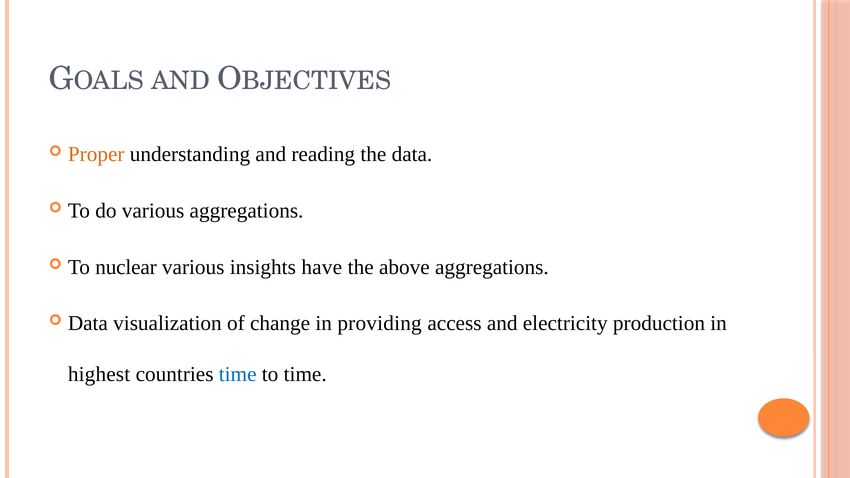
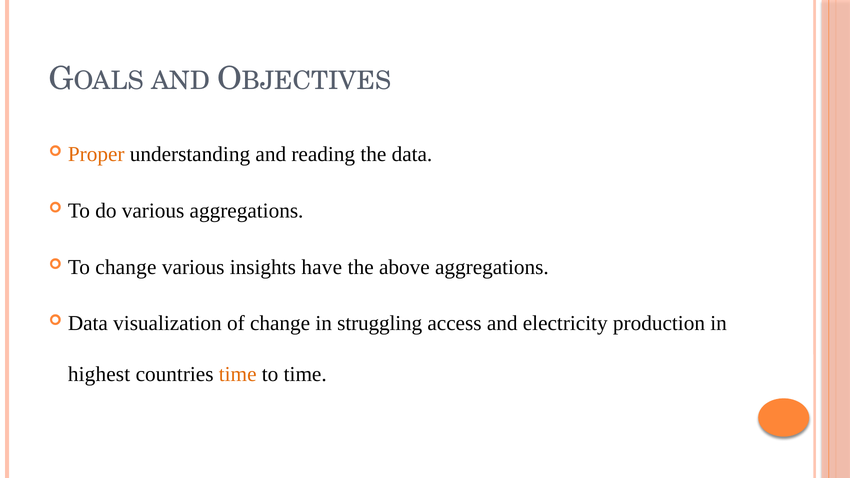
To nuclear: nuclear -> change
providing: providing -> struggling
time at (238, 374) colour: blue -> orange
